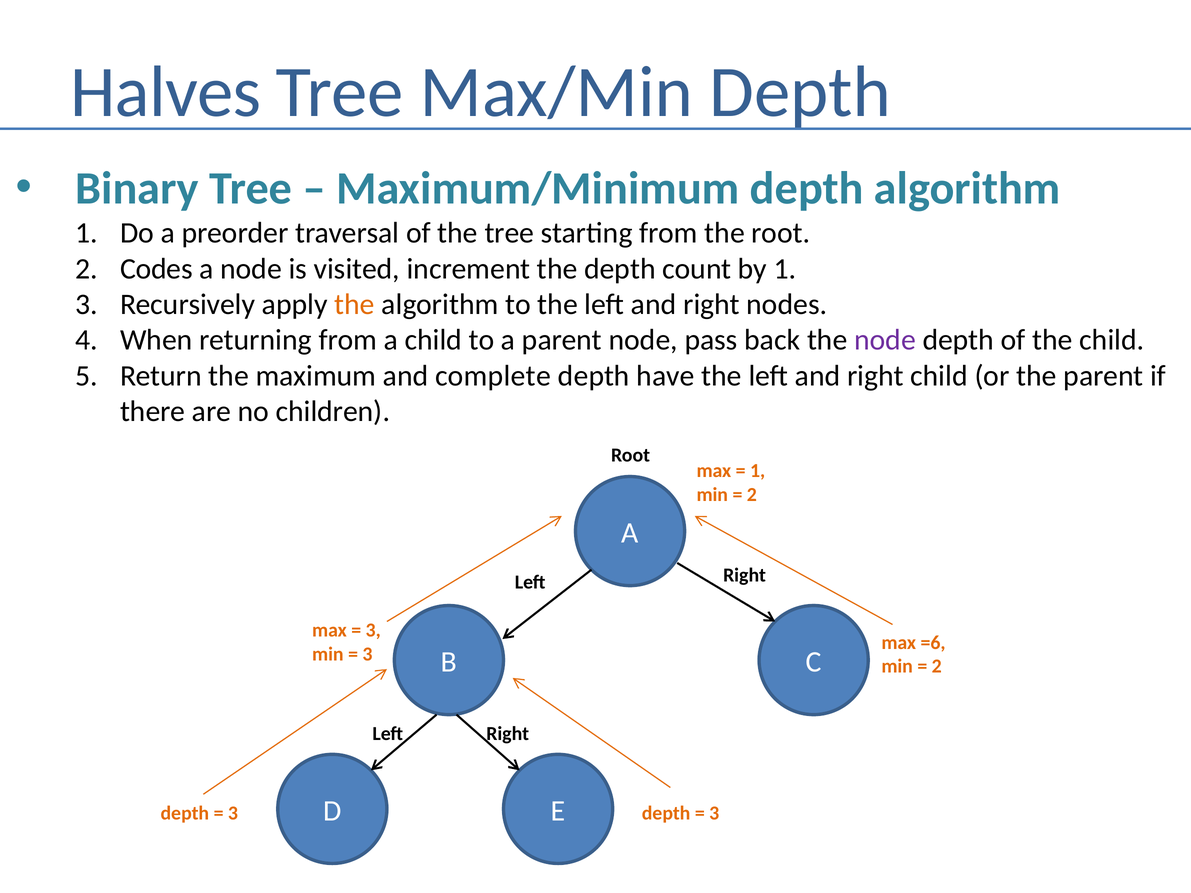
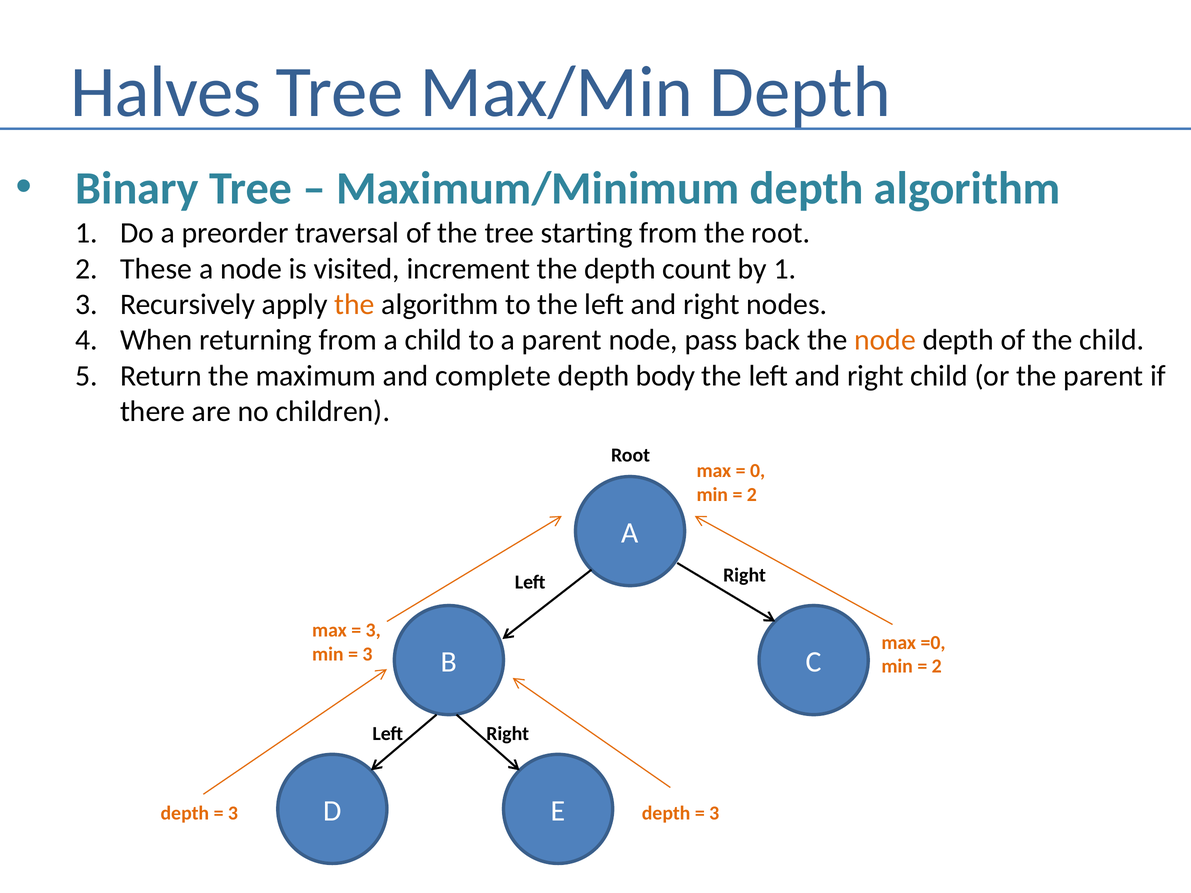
Codes: Codes -> These
node at (885, 340) colour: purple -> orange
have: have -> body
1 at (758, 471): 1 -> 0
=6: =6 -> =0
